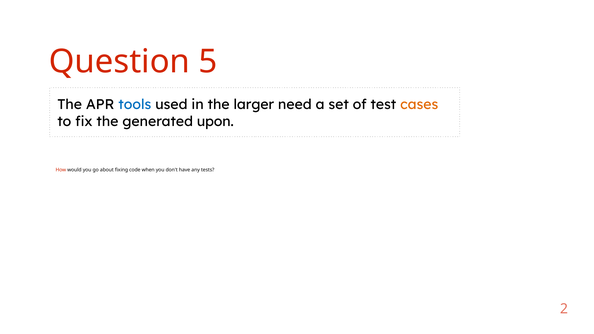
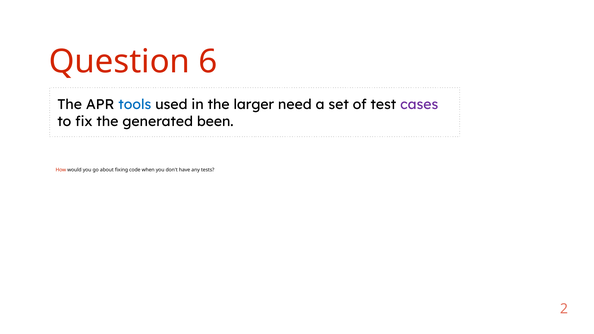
5: 5 -> 6
cases colour: orange -> purple
upon: upon -> been
